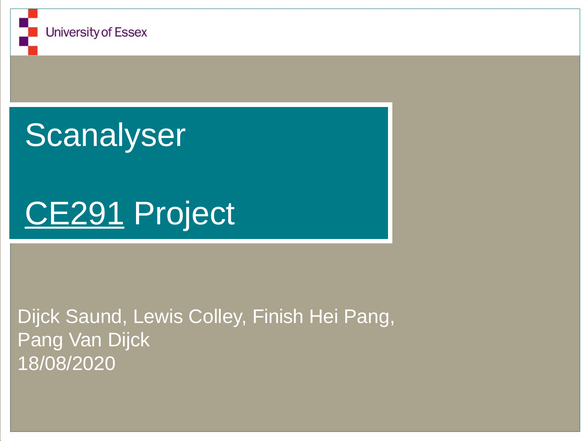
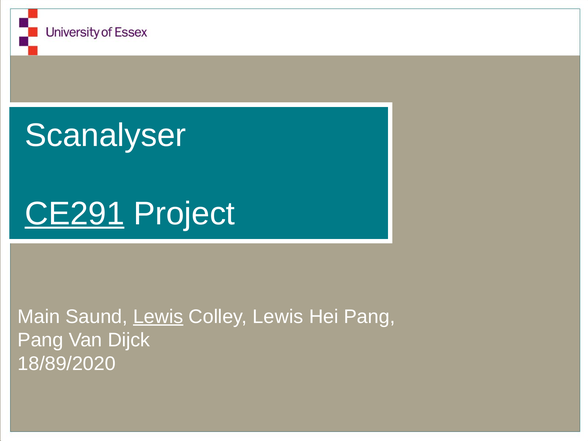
Dijck at (39, 317): Dijck -> Main
Lewis at (158, 317) underline: none -> present
Colley Finish: Finish -> Lewis
18/08/2020: 18/08/2020 -> 18/89/2020
